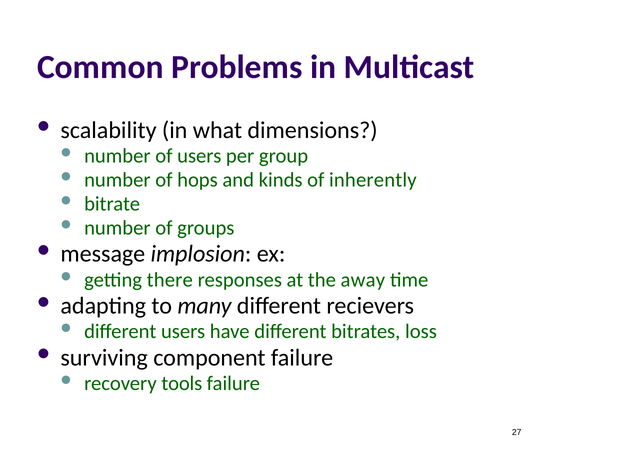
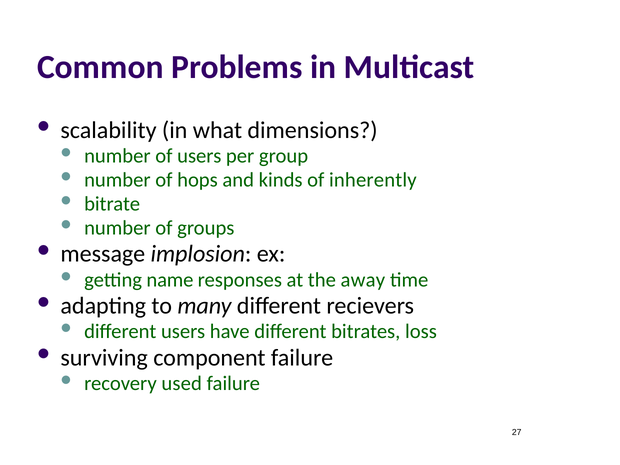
there: there -> name
tools: tools -> used
